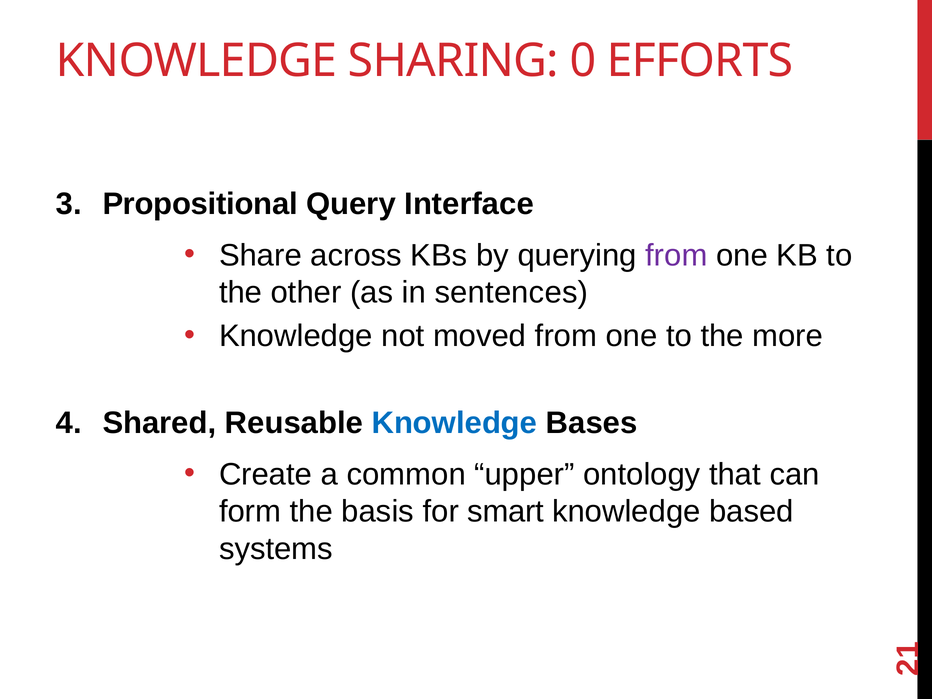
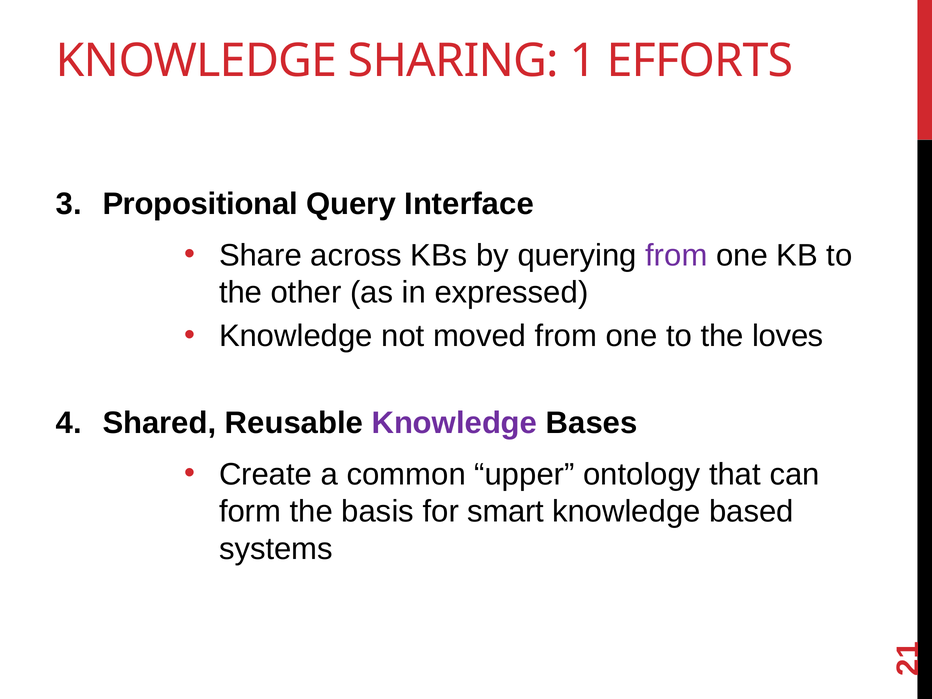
SHARING 0: 0 -> 1
sentences: sentences -> expressed
more: more -> loves
Knowledge at (454, 423) colour: blue -> purple
